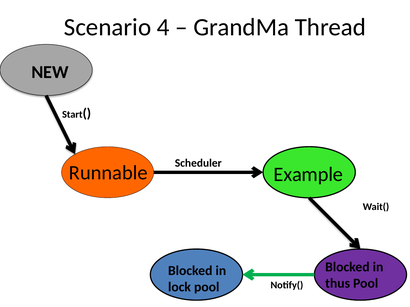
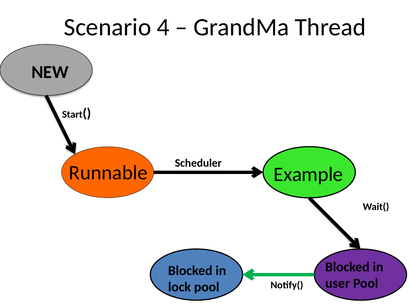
thus: thus -> user
